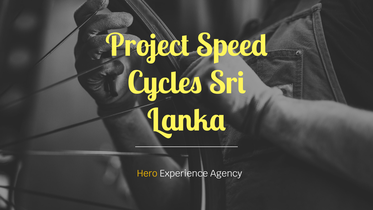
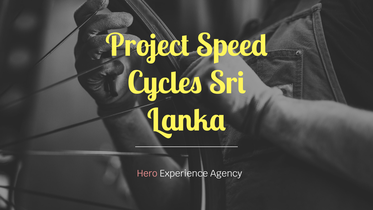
Hero colour: yellow -> pink
